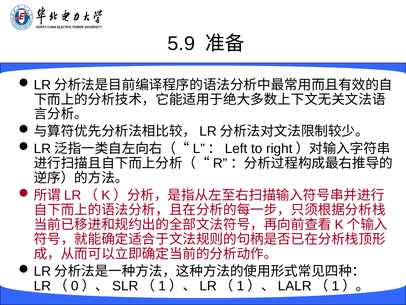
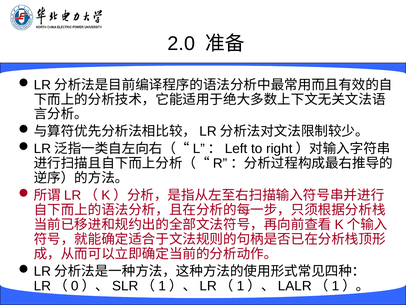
5.9: 5.9 -> 2.0
